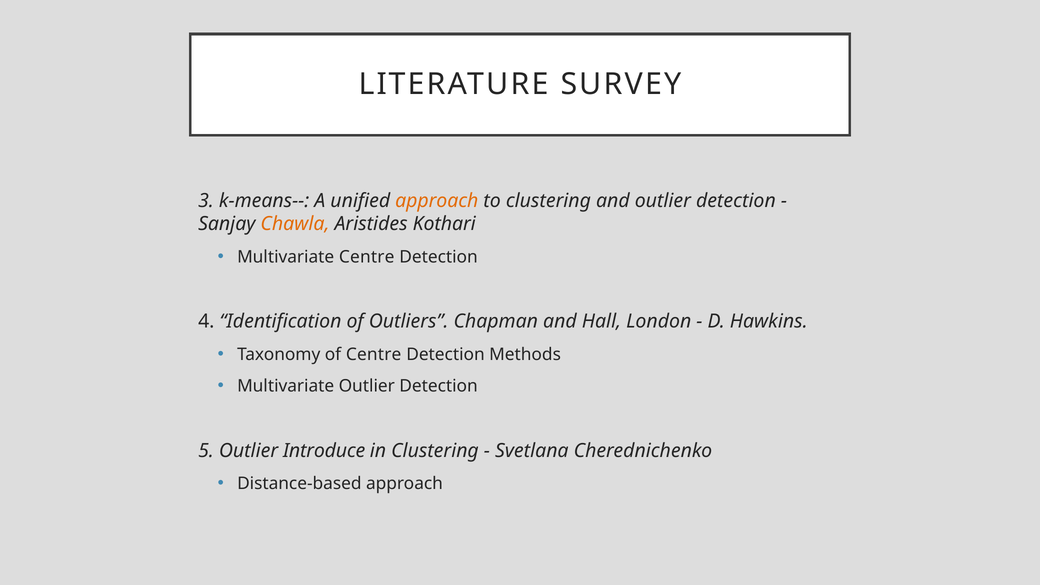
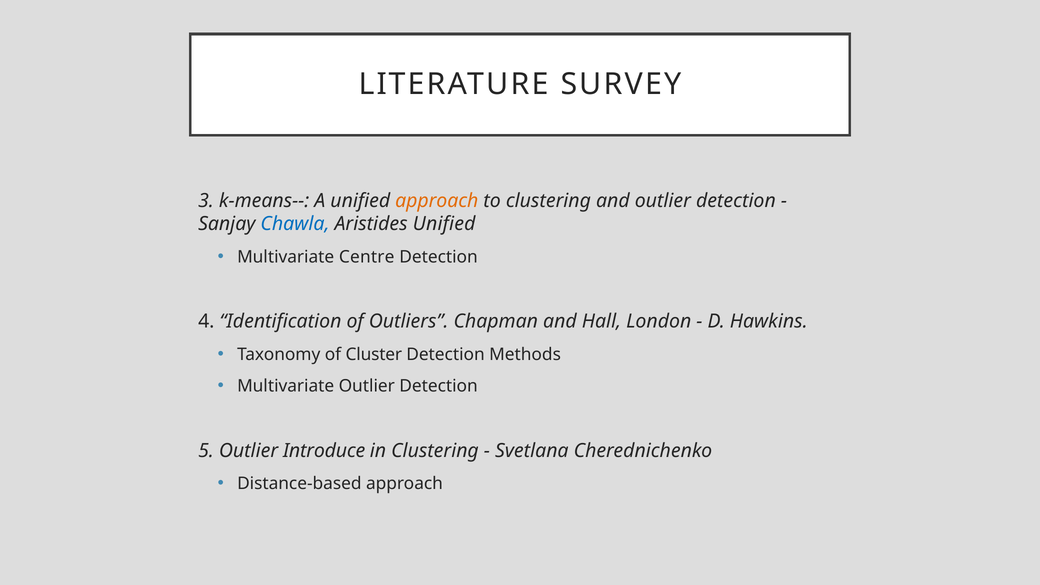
Chawla colour: orange -> blue
Aristides Kothari: Kothari -> Unified
of Centre: Centre -> Cluster
